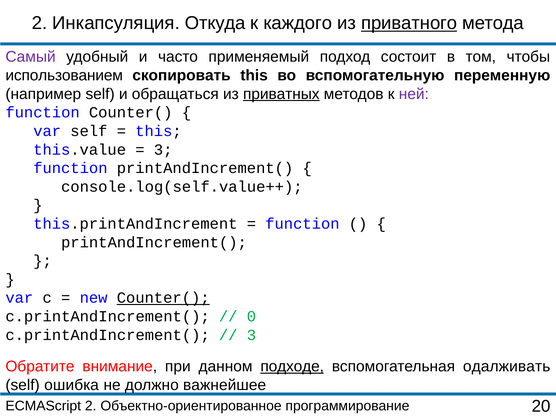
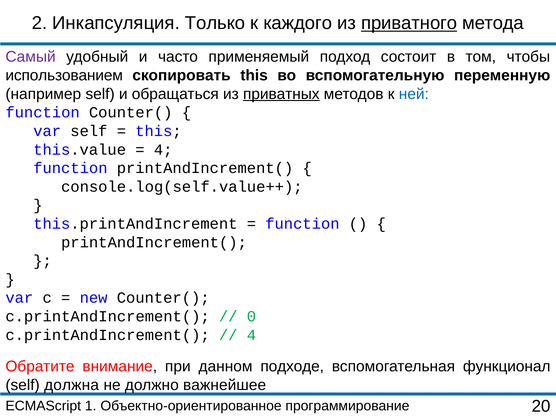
Откуда: Откуда -> Только
ней colour: purple -> blue
3 at (163, 150): 3 -> 4
Counter( at (163, 298) underline: present -> none
3 at (251, 335): 3 -> 4
подходе underline: present -> none
одалживать: одалживать -> функционал
ошибка: ошибка -> должна
ECMAScript 2: 2 -> 1
